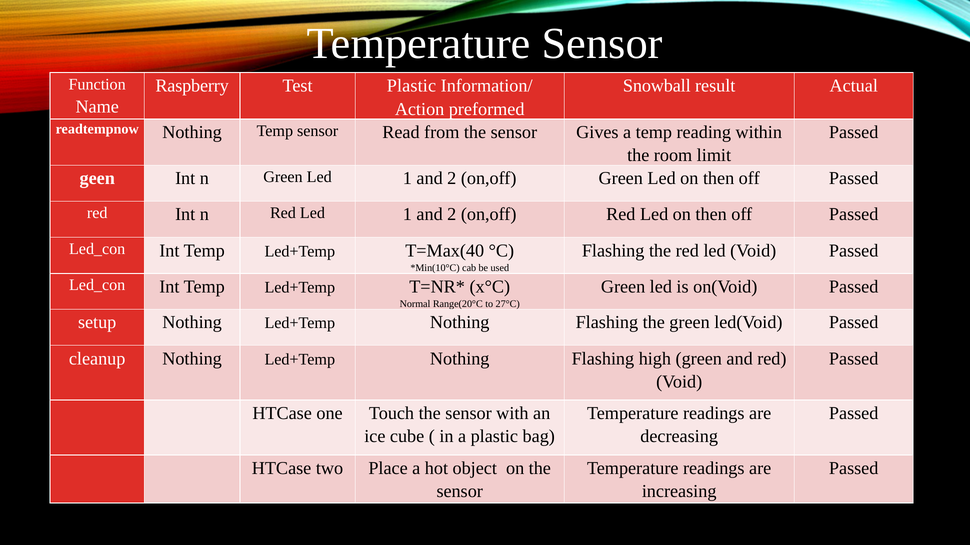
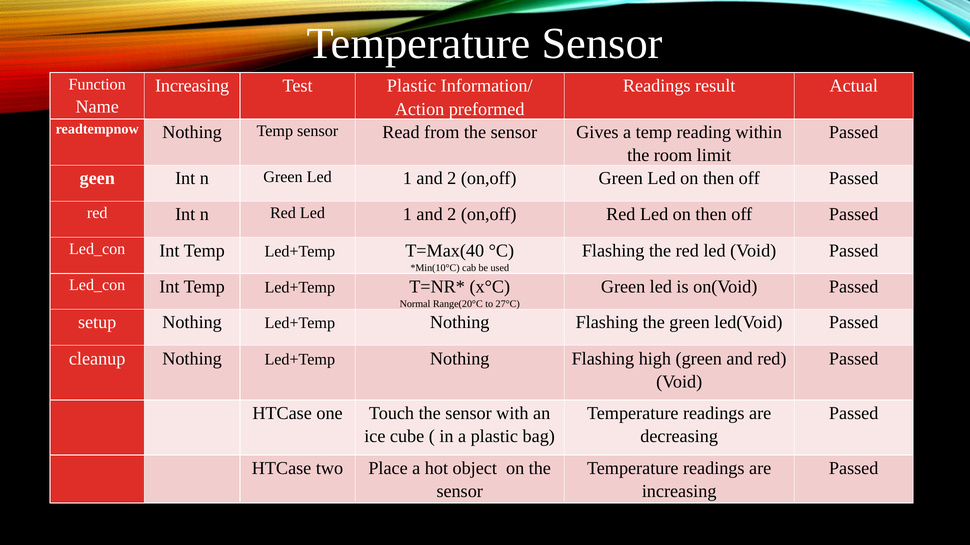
Raspberry at (192, 86): Raspberry -> Increasing
Snowball at (657, 86): Snowball -> Readings
